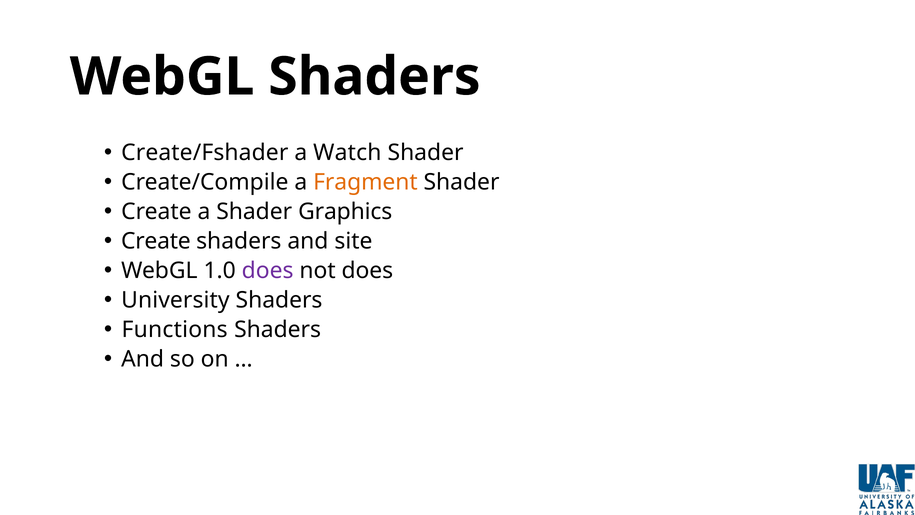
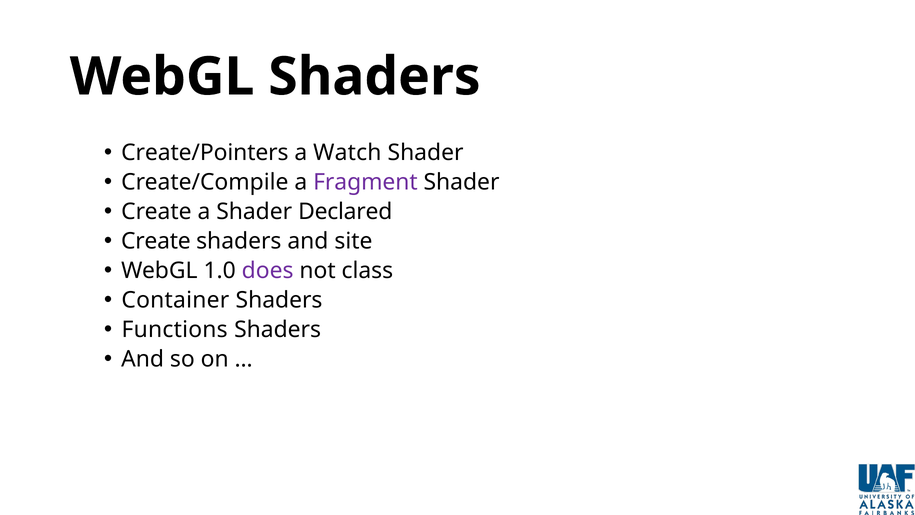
Create/Fshader: Create/Fshader -> Create/Pointers
Fragment colour: orange -> purple
Graphics: Graphics -> Declared
not does: does -> class
University: University -> Container
